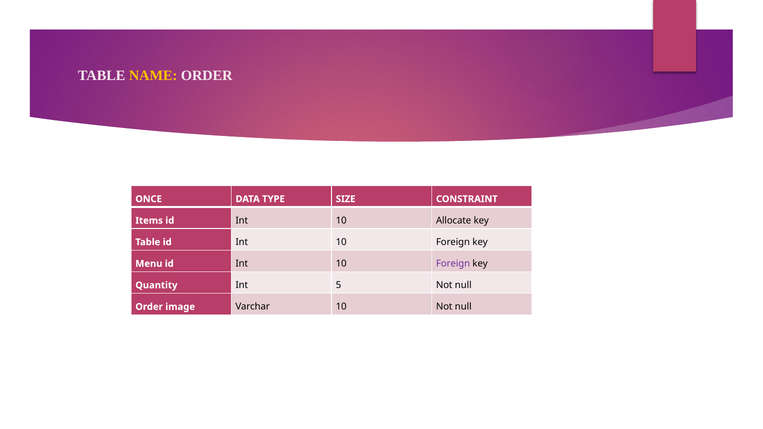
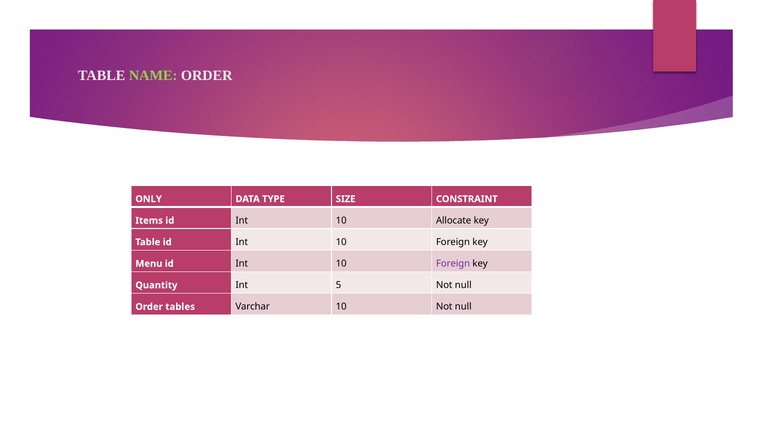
NAME colour: yellow -> light green
ONCE: ONCE -> ONLY
image: image -> tables
